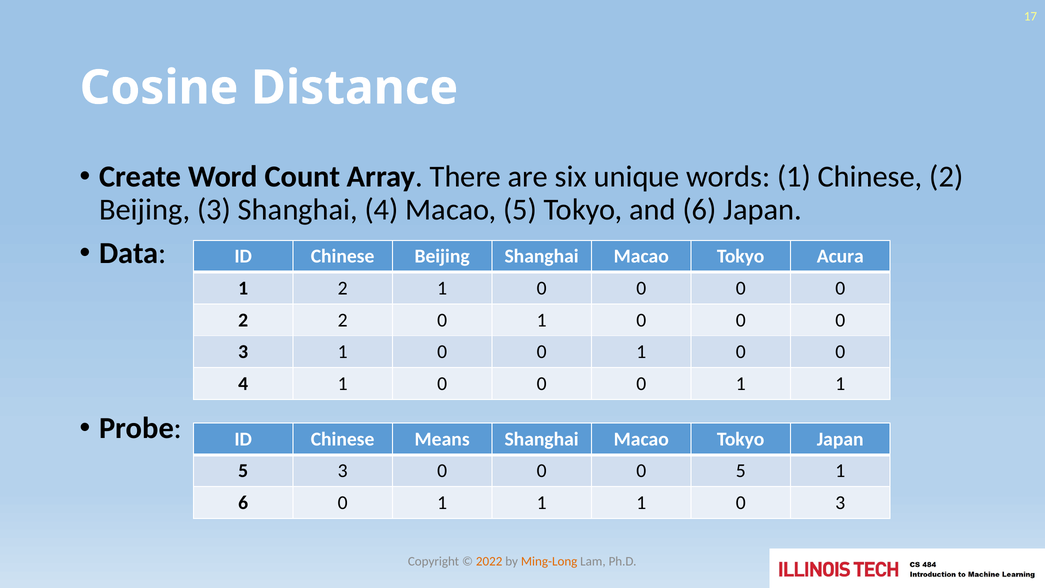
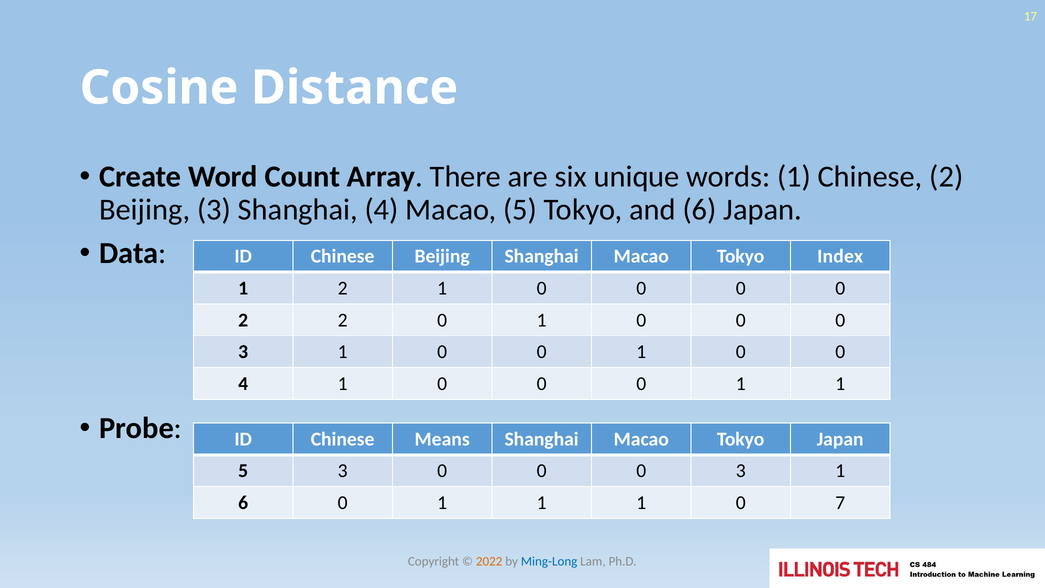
Acura: Acura -> Index
5 at (741, 471): 5 -> 3
1 0 3: 3 -> 7
Ming-Long colour: orange -> blue
